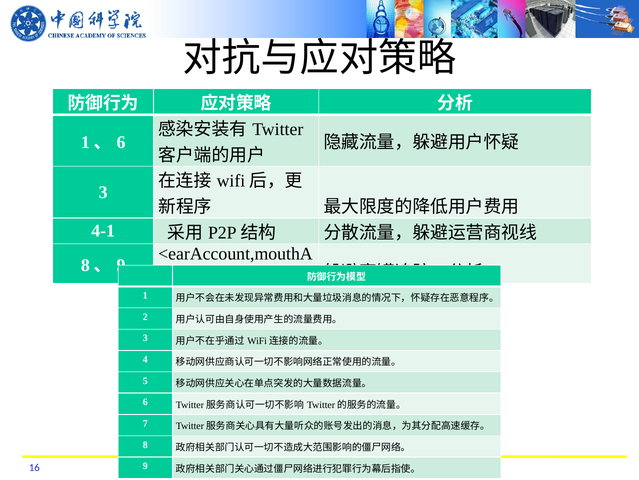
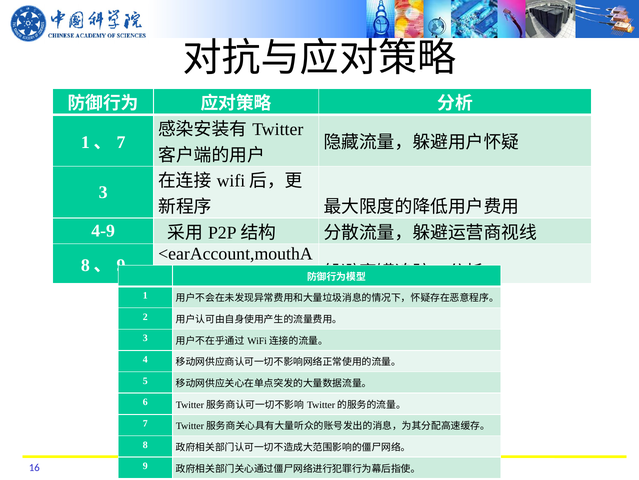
6 at (121, 142): 6 -> 7
4-1: 4-1 -> 4-9
